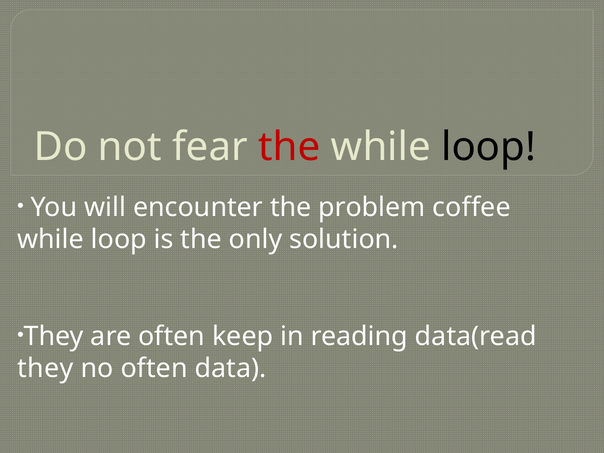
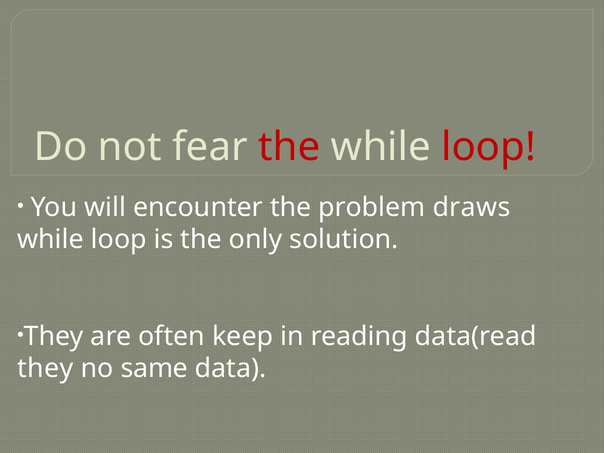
loop at (489, 147) colour: black -> red
coffee: coffee -> draws
no often: often -> same
